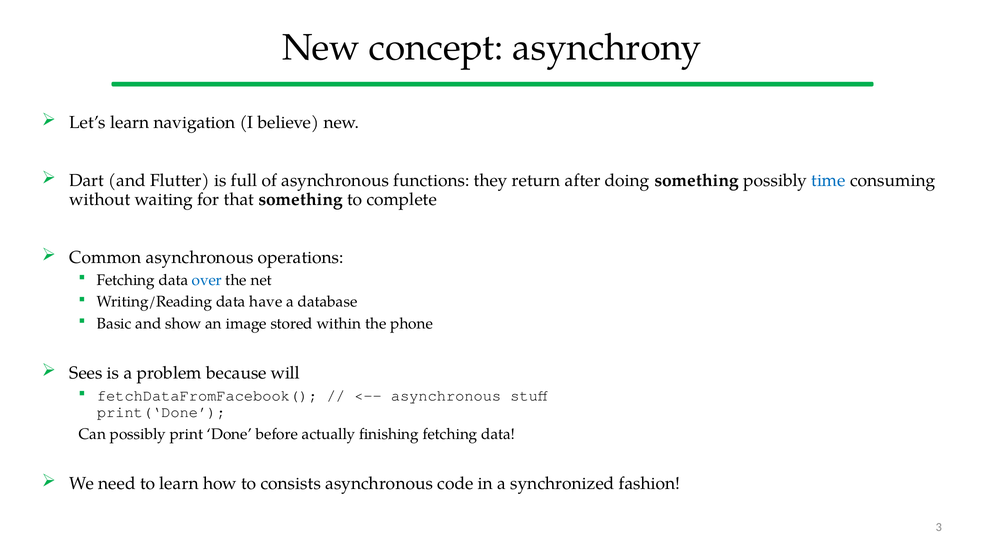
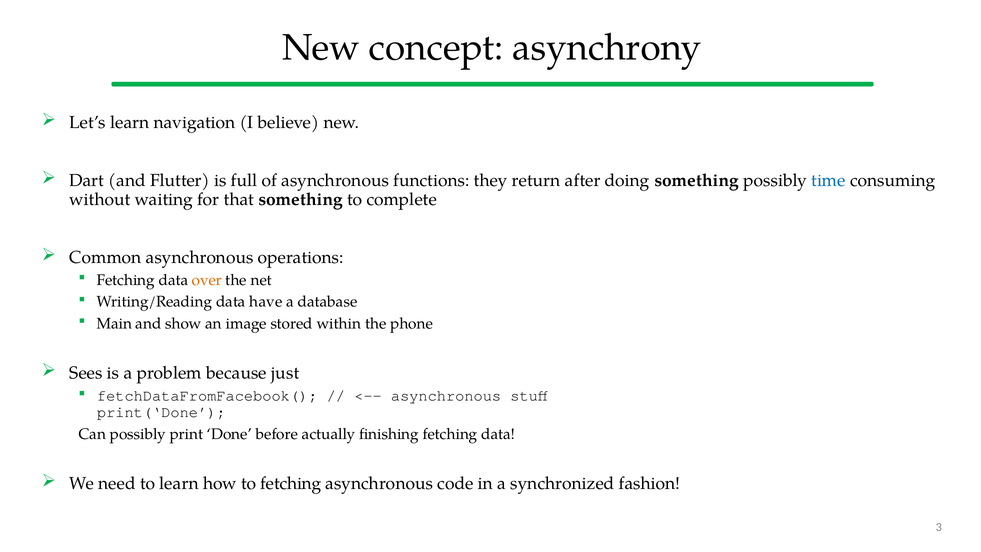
over colour: blue -> orange
Basic: Basic -> Main
will: will -> just
to consists: consists -> fetching
